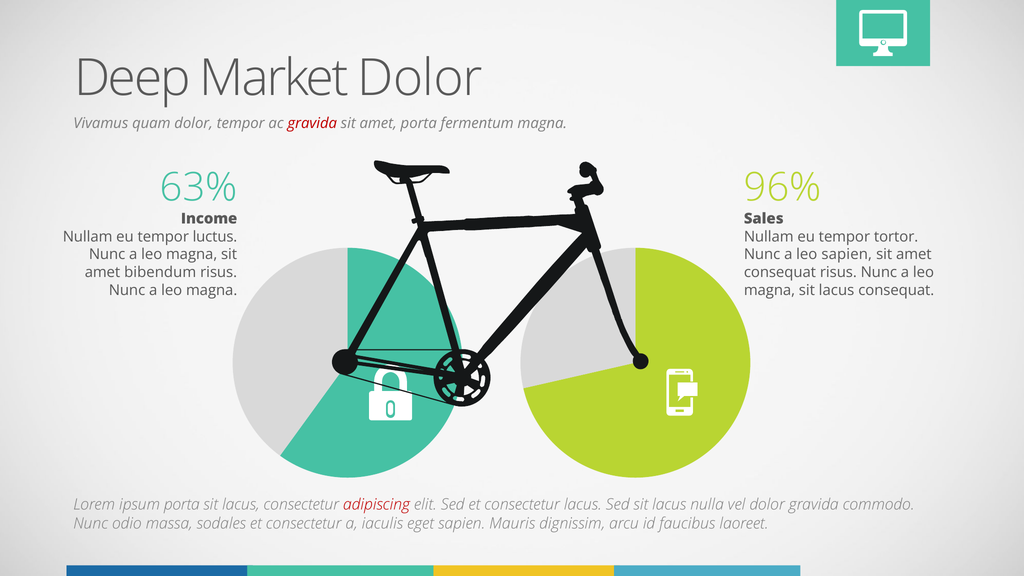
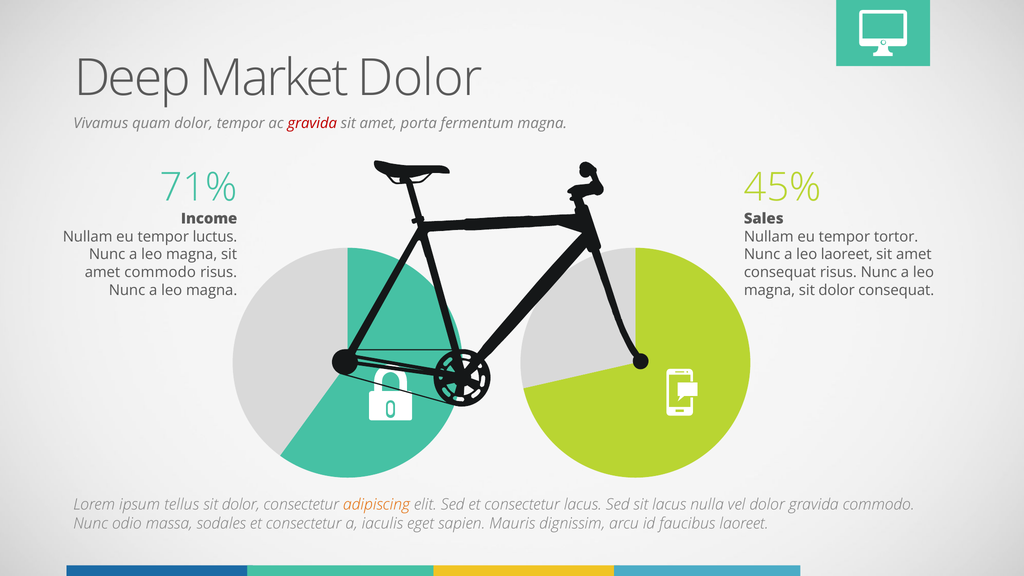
63%: 63% -> 71%
96%: 96% -> 45%
leo sapien: sapien -> laoreet
amet bibendum: bibendum -> commodo
magna sit lacus: lacus -> dolor
ipsum porta: porta -> tellus
lacus at (241, 505): lacus -> dolor
adipiscing colour: red -> orange
